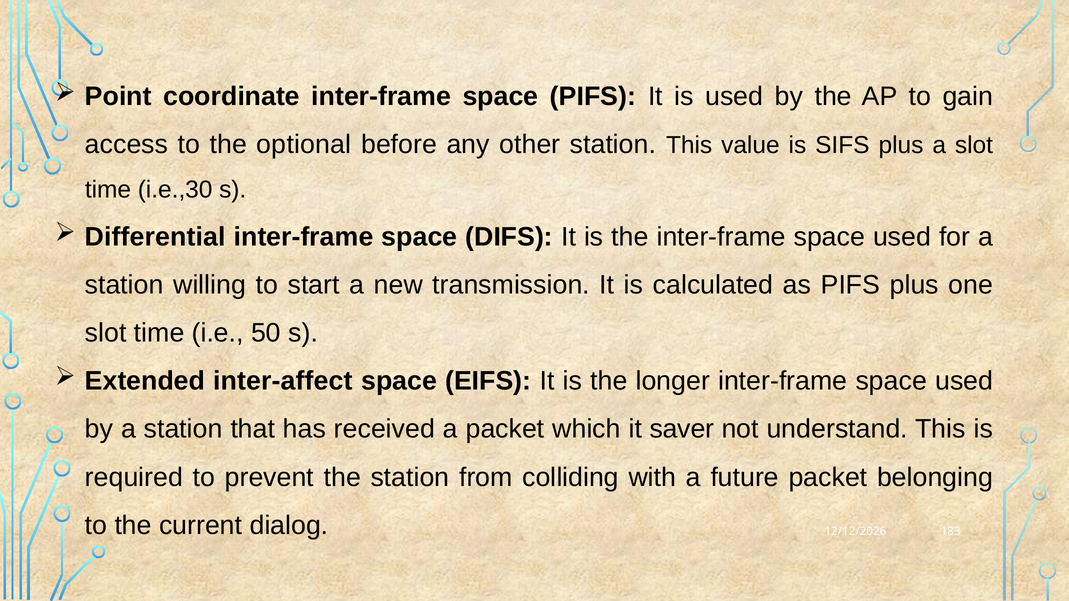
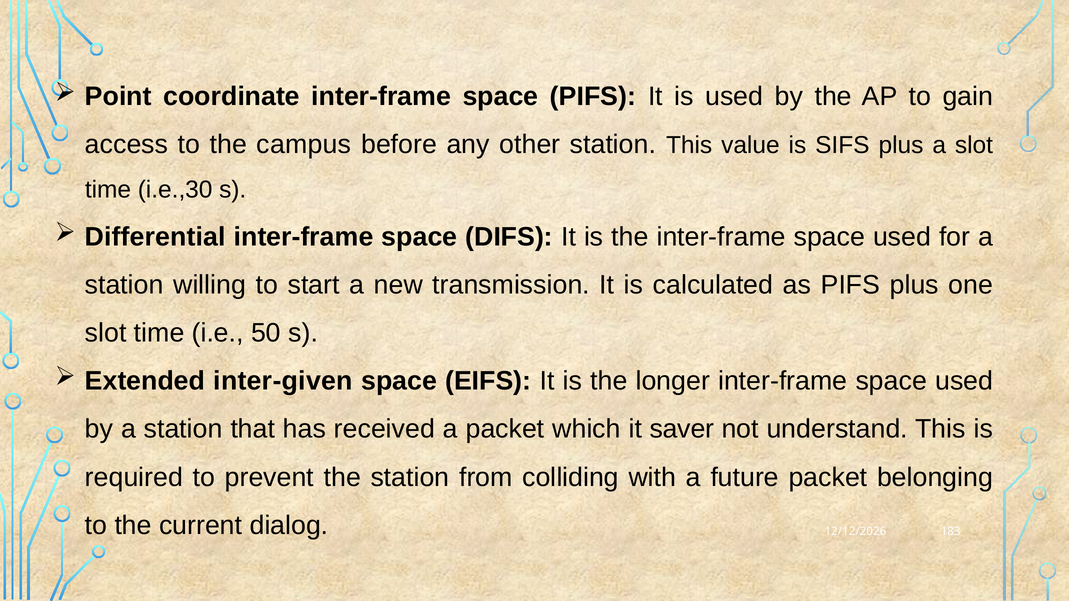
optional: optional -> campus
inter-affect: inter-affect -> inter-given
